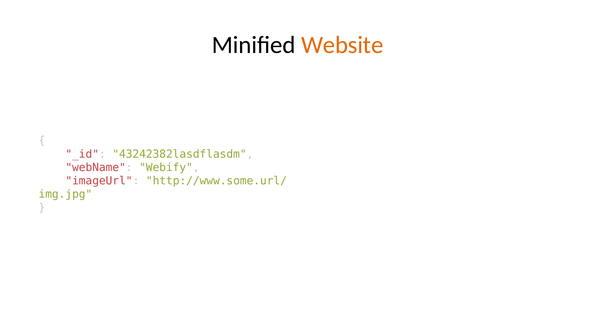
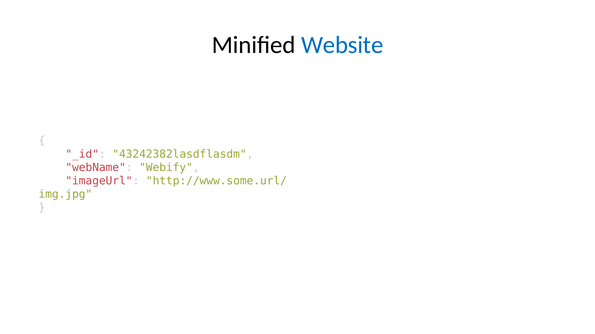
Website colour: orange -> blue
